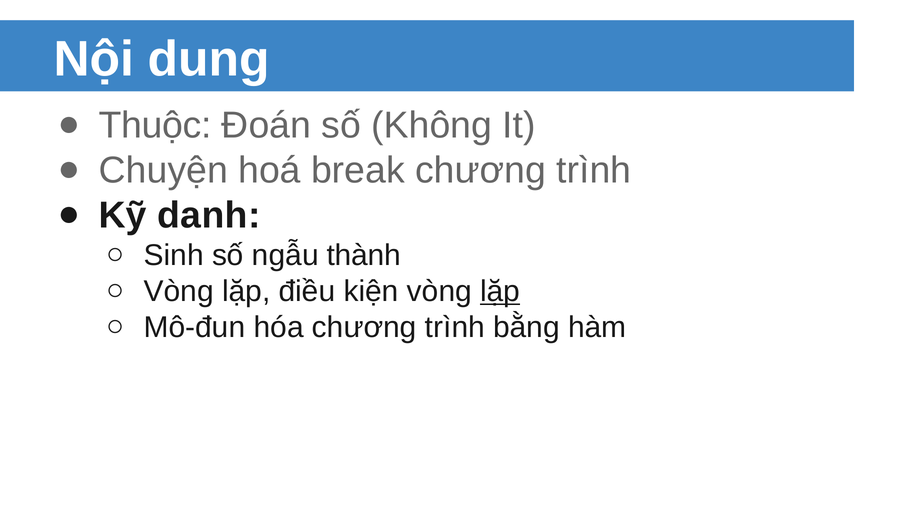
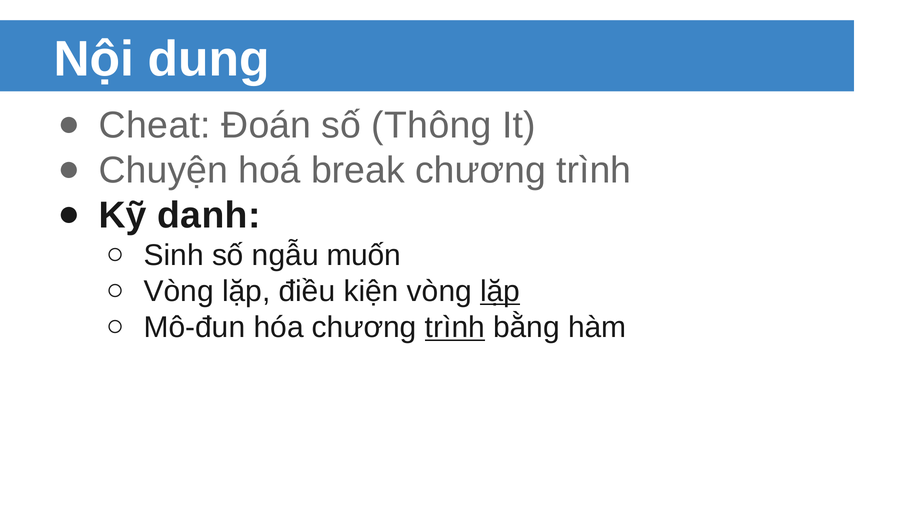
Thuộc: Thuộc -> Cheat
Không: Không -> Thông
thành: thành -> muốn
trình at (455, 327) underline: none -> present
